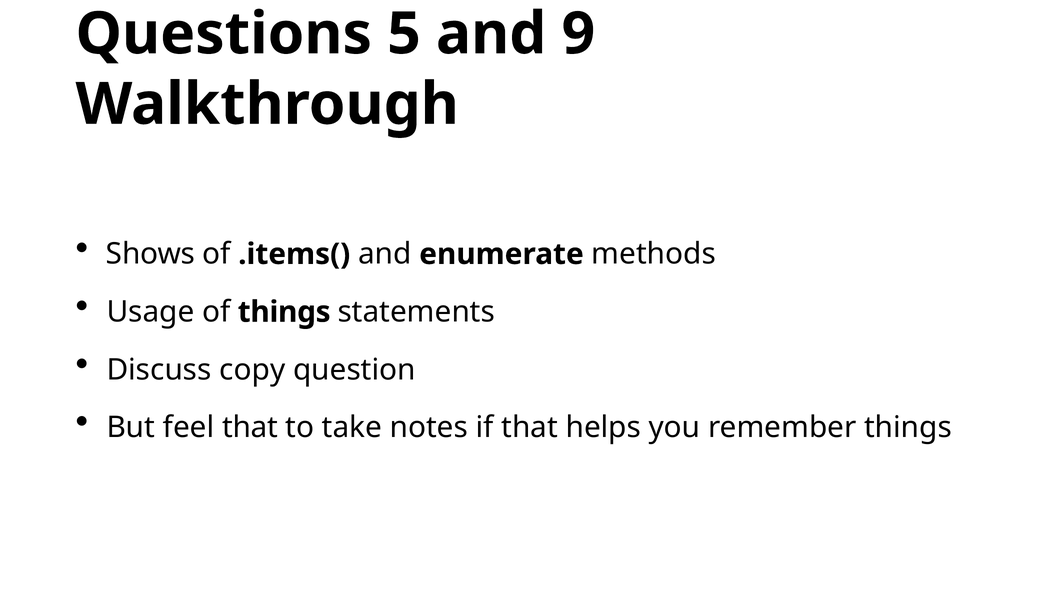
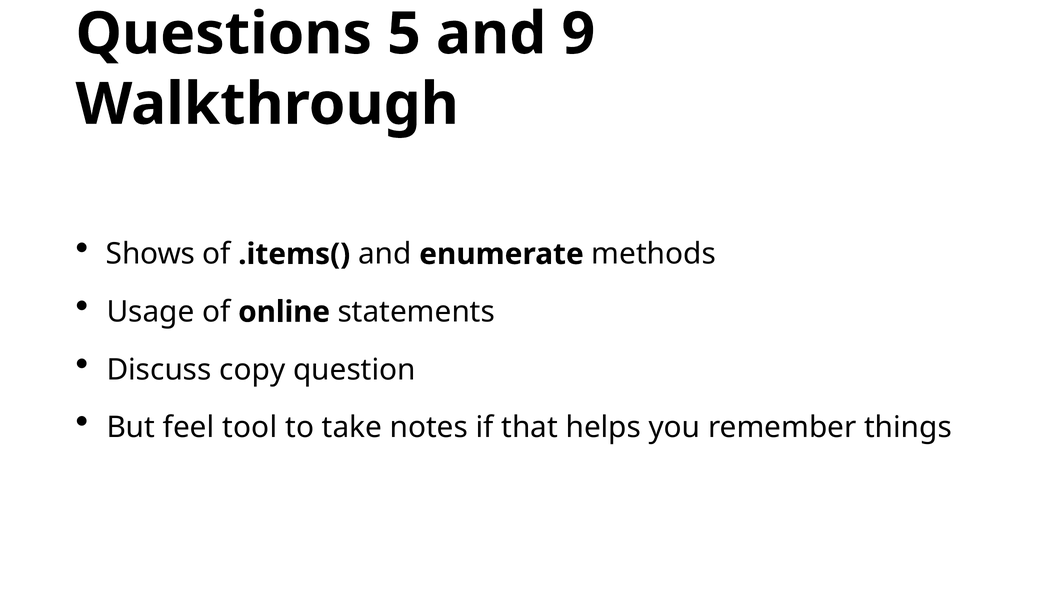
of things: things -> online
feel that: that -> tool
